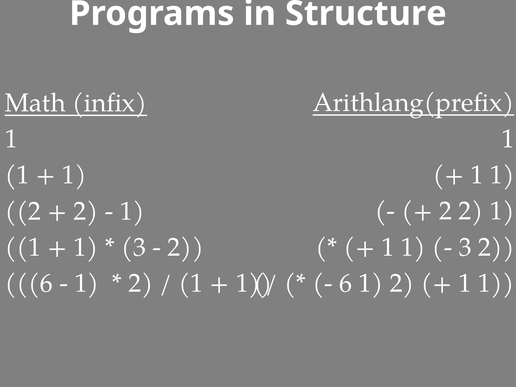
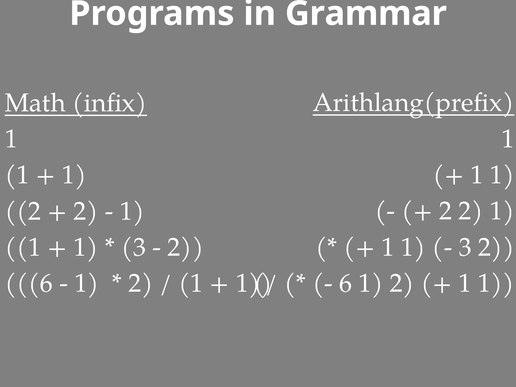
Structure: Structure -> Grammar
